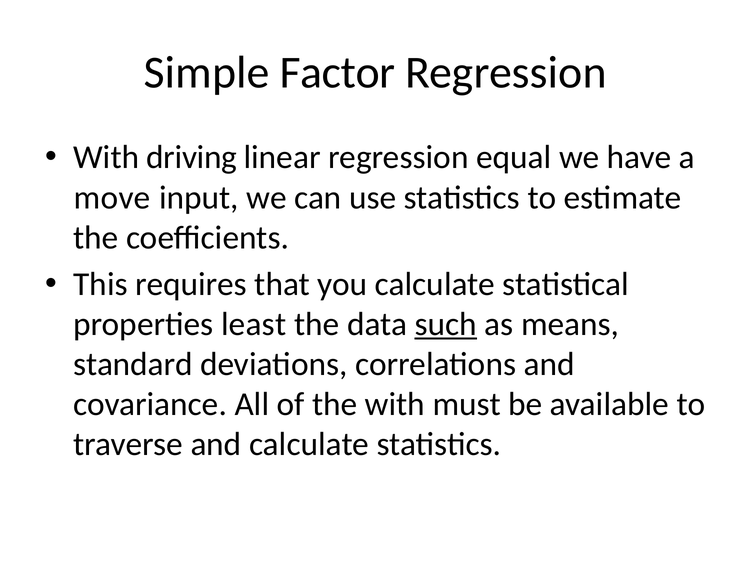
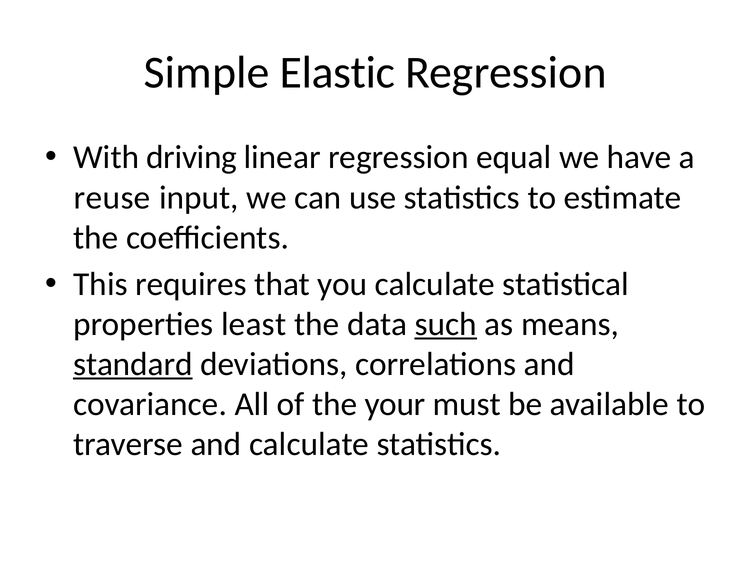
Factor: Factor -> Elastic
move: move -> reuse
standard underline: none -> present
the with: with -> your
